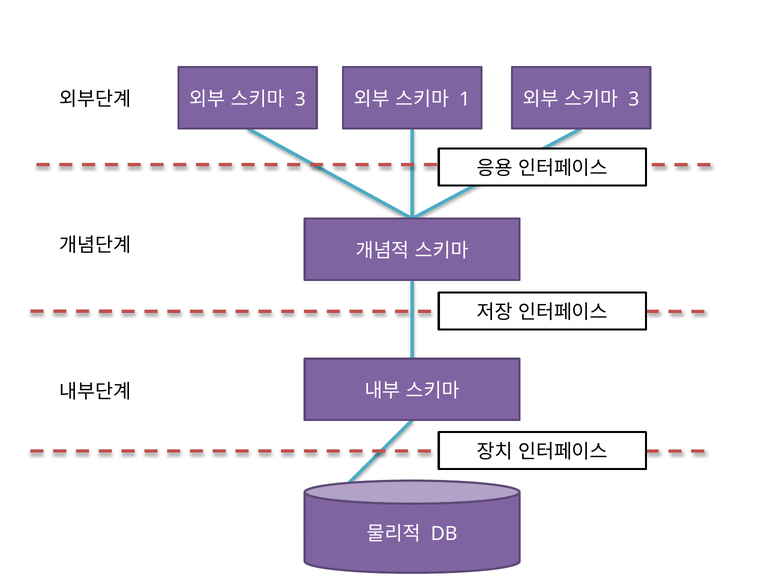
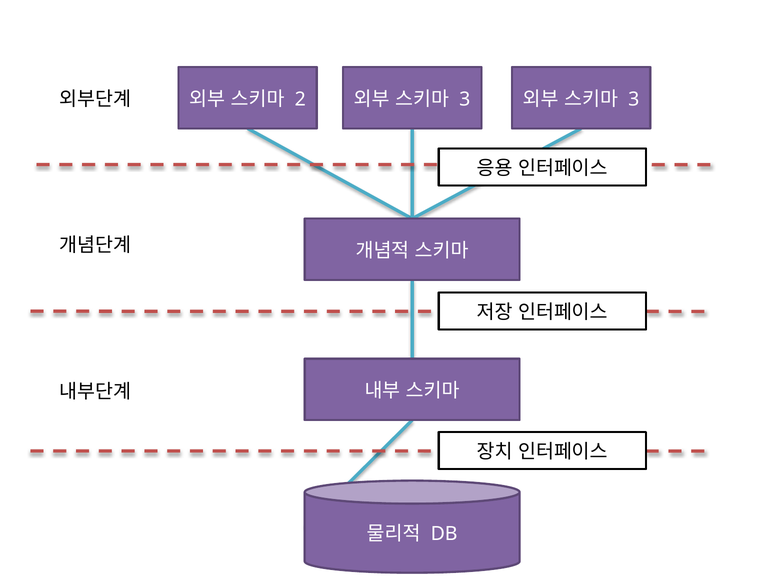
3 at (300, 99): 3 -> 2
1 at (465, 99): 1 -> 3
